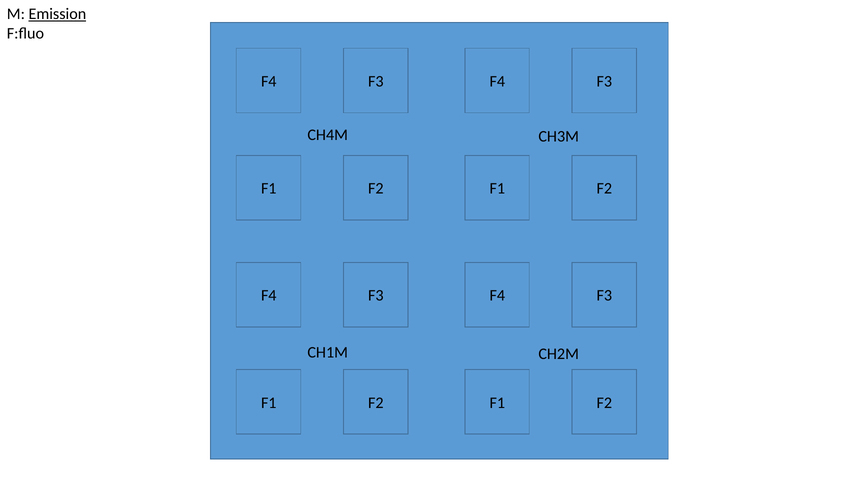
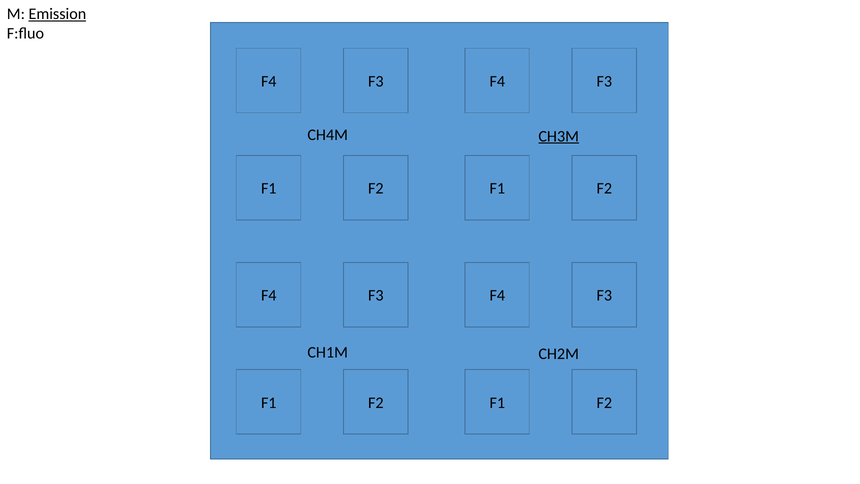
CH3M underline: none -> present
